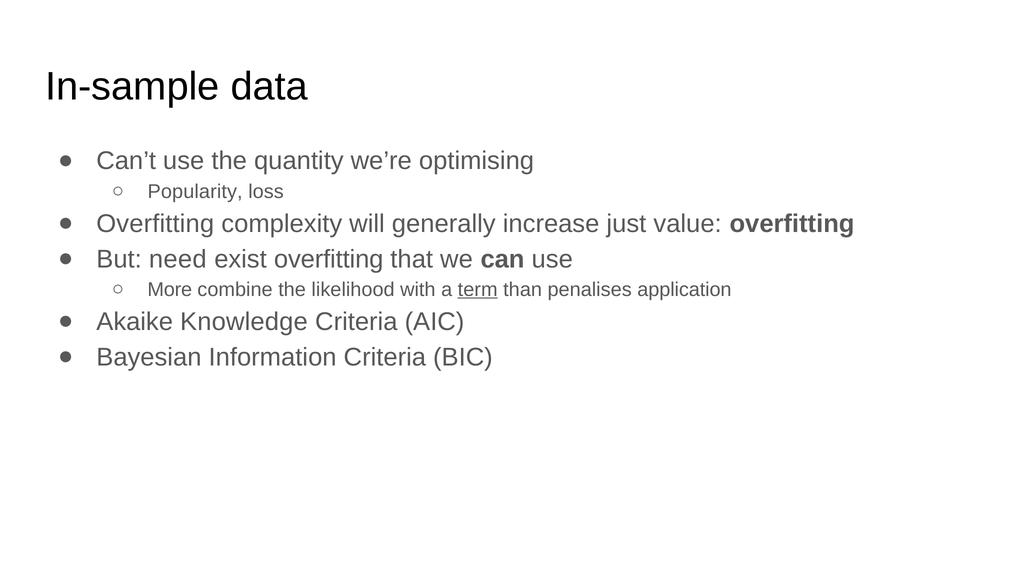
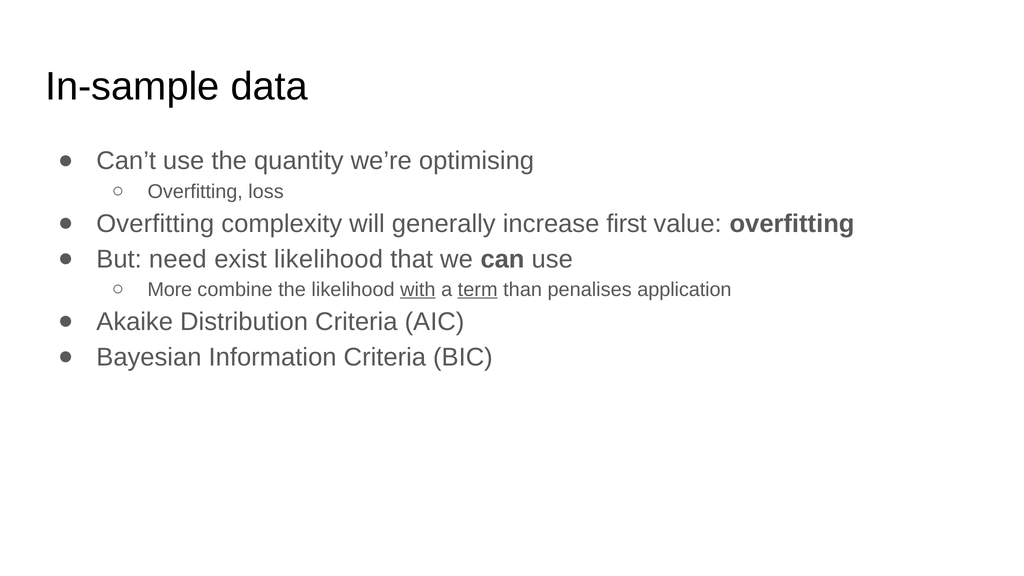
Popularity at (195, 191): Popularity -> Overfitting
just: just -> first
exist overfitting: overfitting -> likelihood
with underline: none -> present
Knowledge: Knowledge -> Distribution
